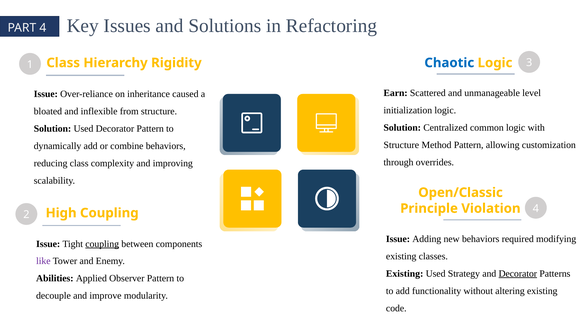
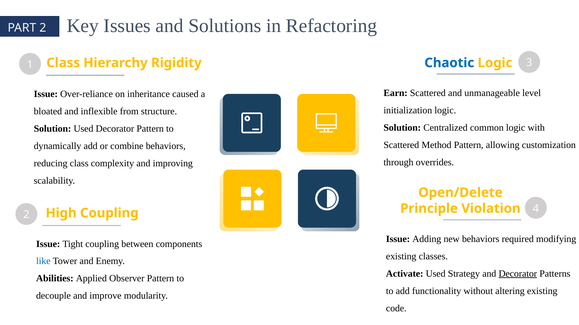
PART 4: 4 -> 2
Structure at (401, 145): Structure -> Scattered
Open/Classic: Open/Classic -> Open/Delete
coupling at (102, 244) underline: present -> none
like colour: purple -> blue
Existing at (405, 274): Existing -> Activate
